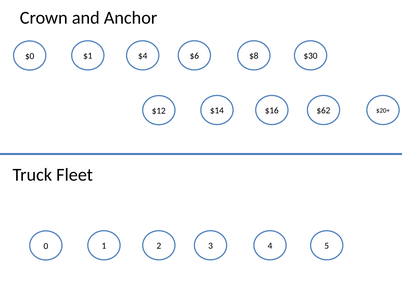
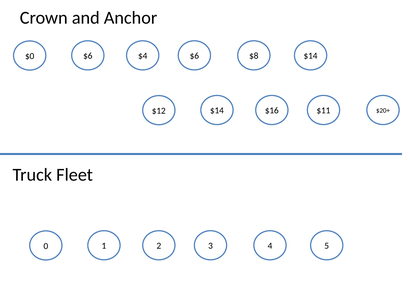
$0 $1: $1 -> $6
$8 $30: $30 -> $14
$62: $62 -> $11
